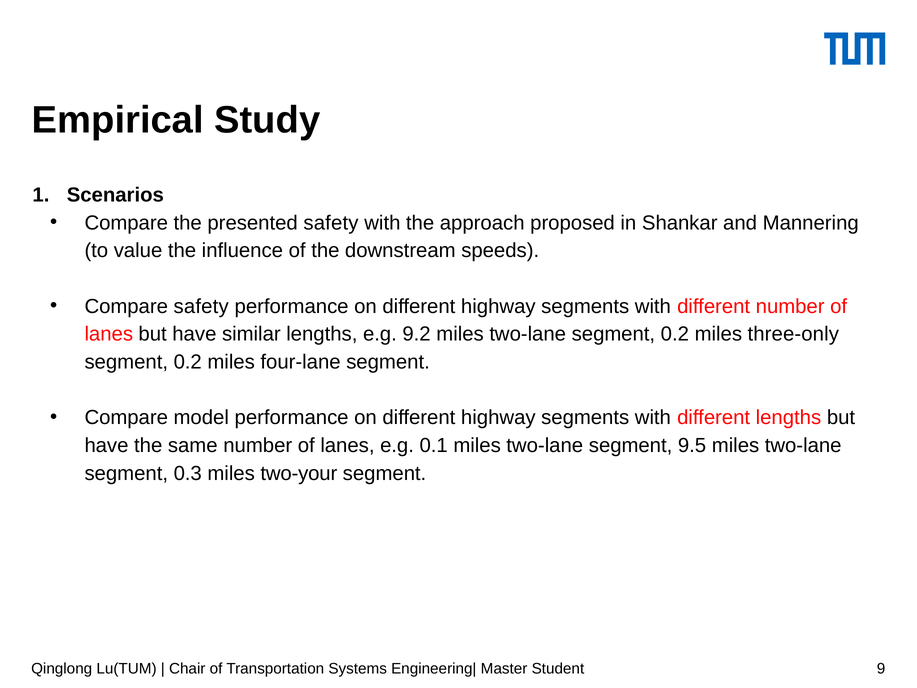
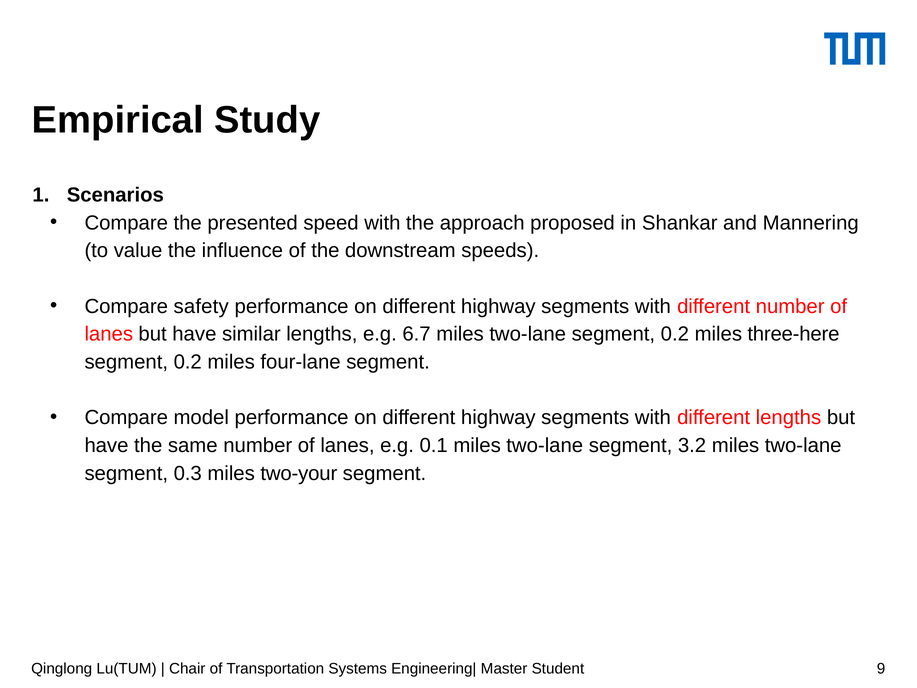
presented safety: safety -> speed
9.2: 9.2 -> 6.7
three-only: three-only -> three-here
9.5: 9.5 -> 3.2
